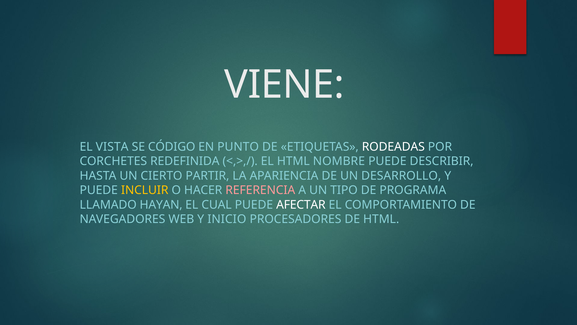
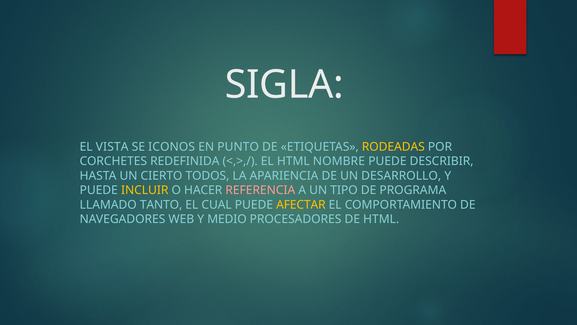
VIENE: VIENE -> SIGLA
CÓDIGO: CÓDIGO -> ICONOS
RODEADAS colour: white -> yellow
PARTIR: PARTIR -> TODOS
HAYAN: HAYAN -> TANTO
AFECTAR colour: white -> yellow
INICIO: INICIO -> MEDIO
